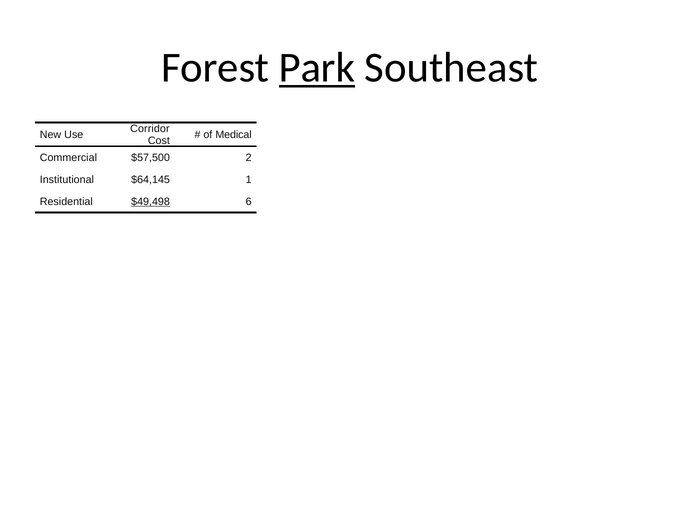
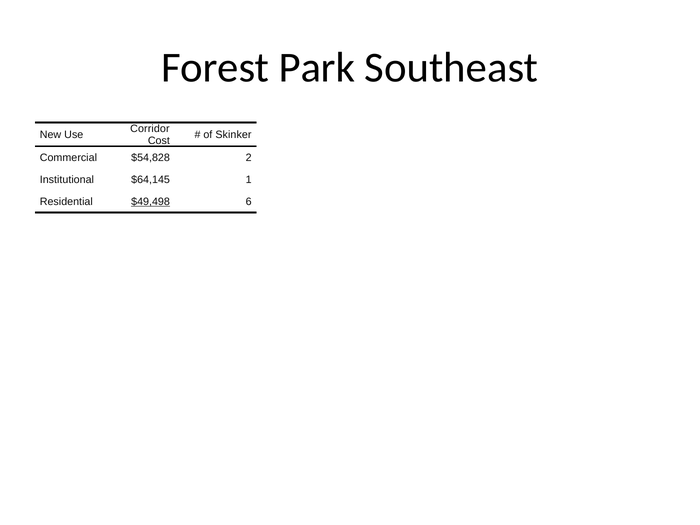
Park underline: present -> none
Medical: Medical -> Skinker
$57,500: $57,500 -> $54,828
